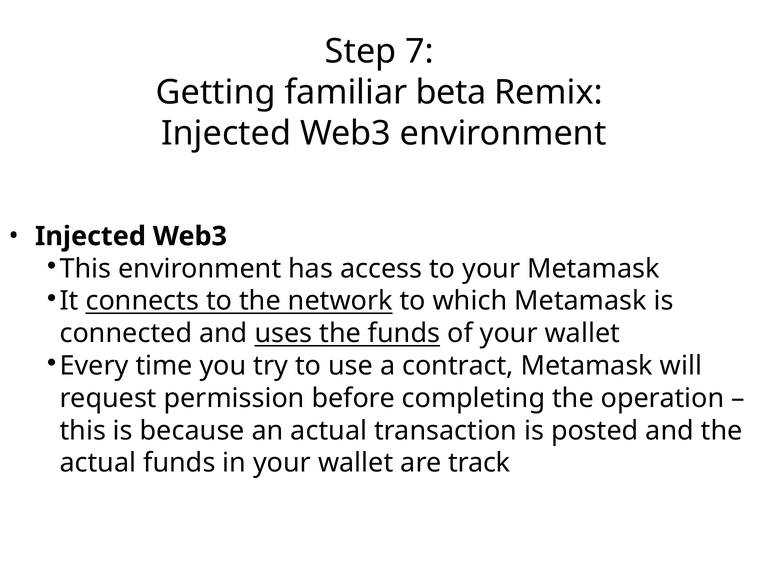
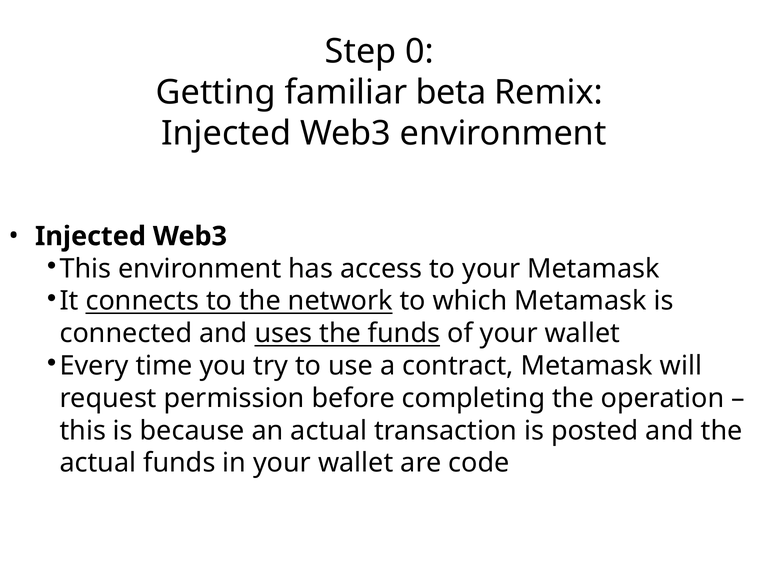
7: 7 -> 0
track: track -> code
